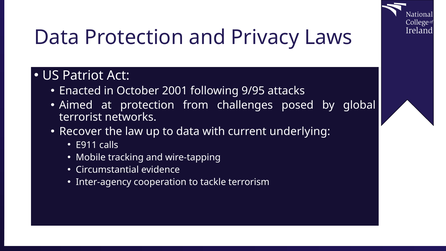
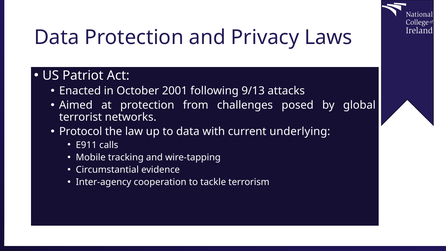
9/95: 9/95 -> 9/13
Recover: Recover -> Protocol
